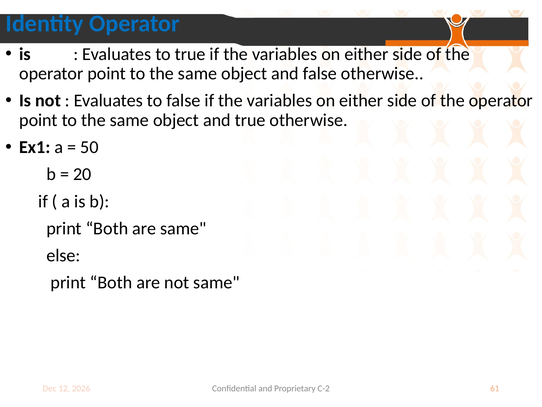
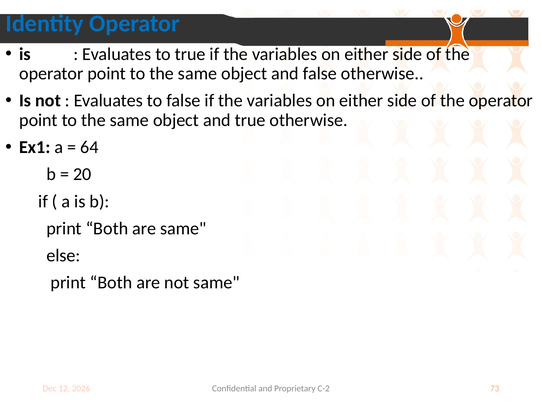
50: 50 -> 64
61: 61 -> 73
